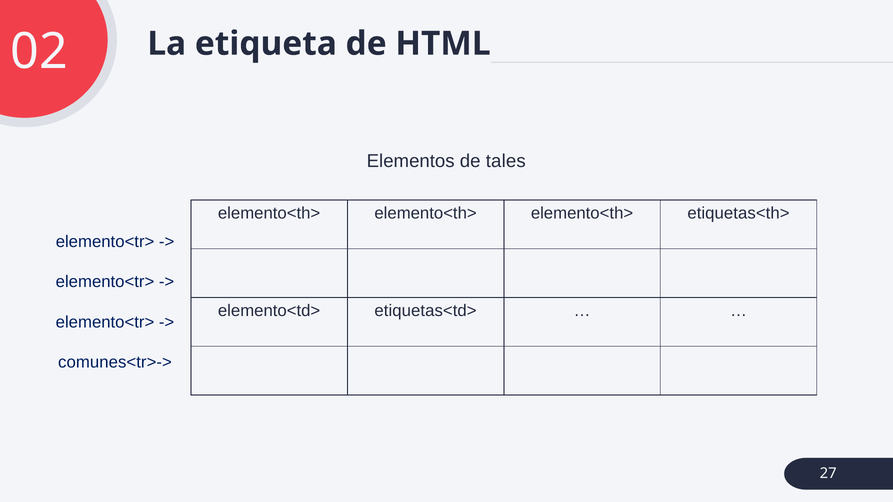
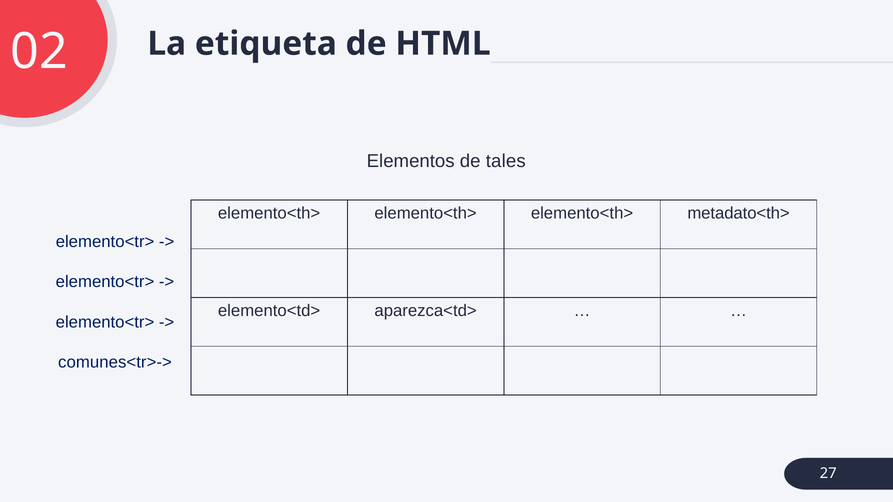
etiquetas<th>: etiquetas<th> -> metadato<th>
etiquetas<td>: etiquetas<td> -> aparezca<td>
